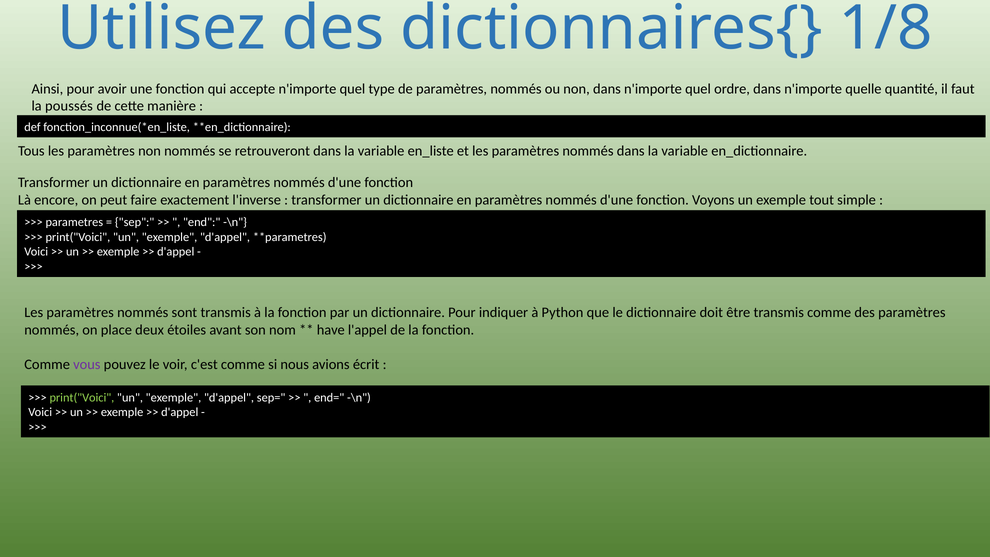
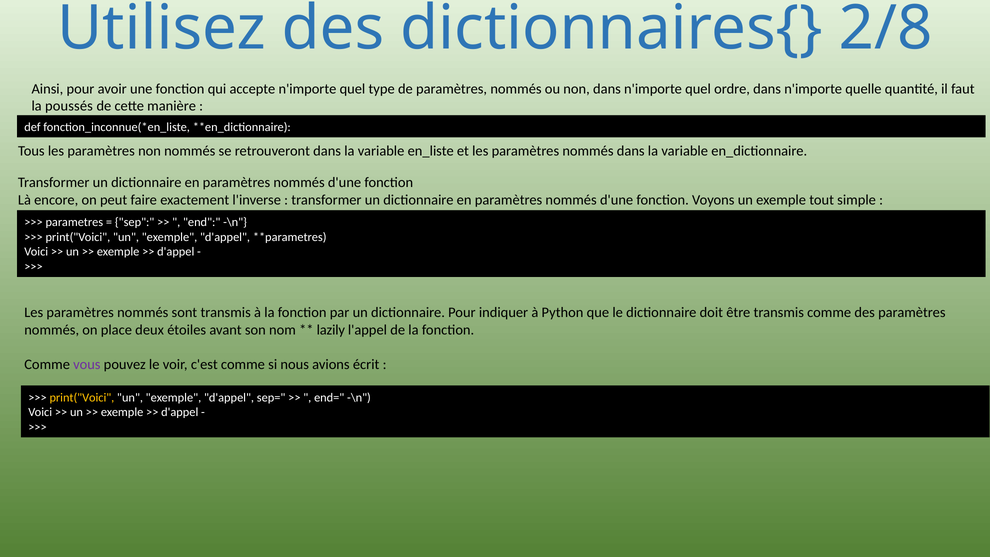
1/8: 1/8 -> 2/8
have: have -> lazily
print("Voici at (82, 397) colour: light green -> yellow
